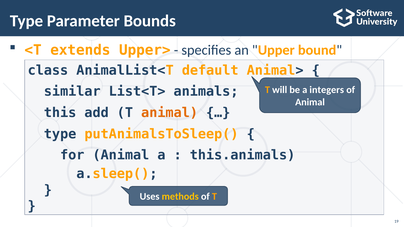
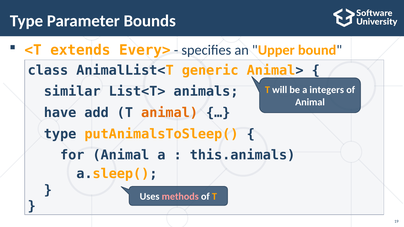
Upper>: Upper> -> Every>
default: default -> generic
this: this -> have
methods colour: yellow -> pink
